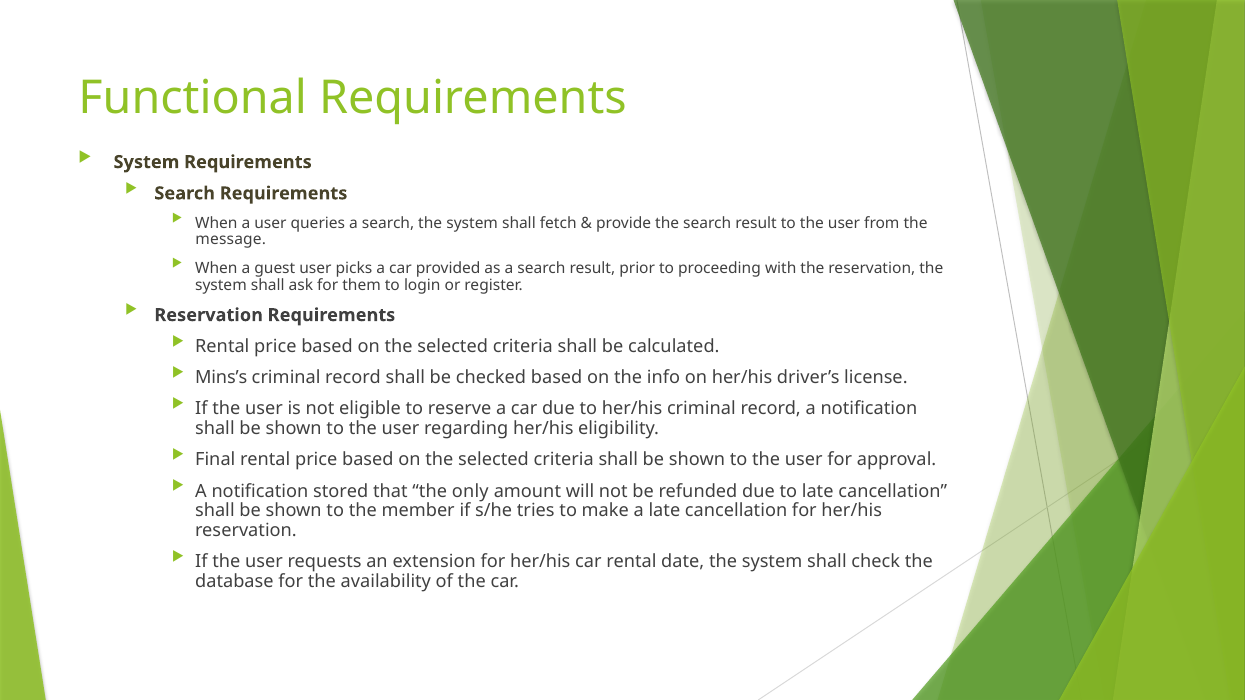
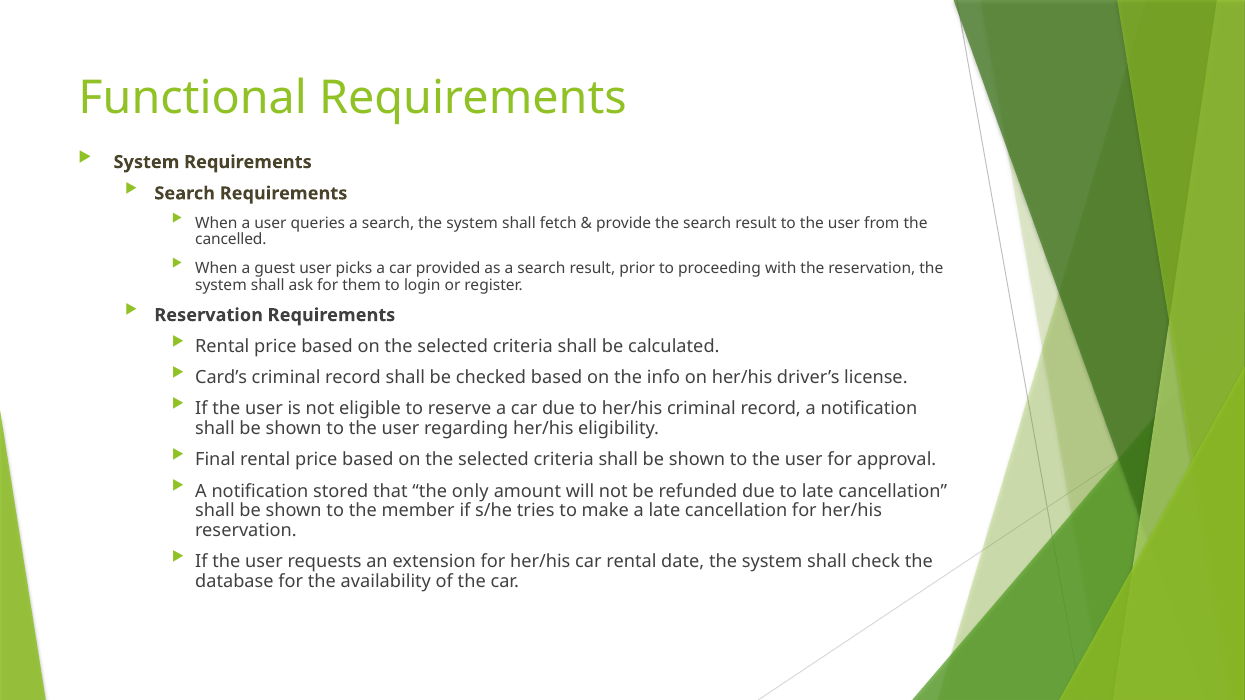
message: message -> cancelled
Mins’s: Mins’s -> Card’s
